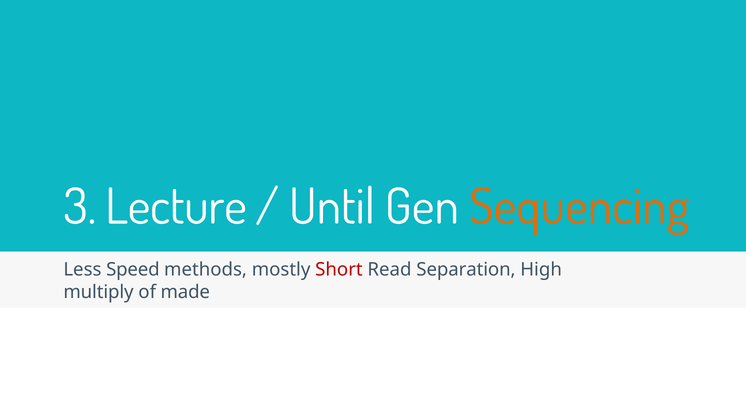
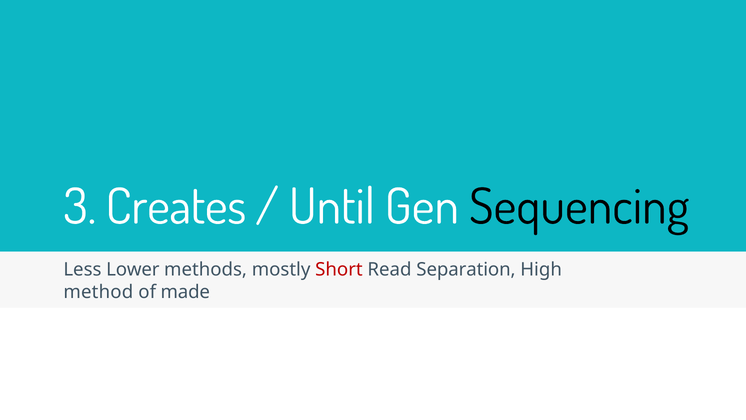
Lecture: Lecture -> Creates
Sequencing colour: orange -> black
Speed: Speed -> Lower
multiply: multiply -> method
